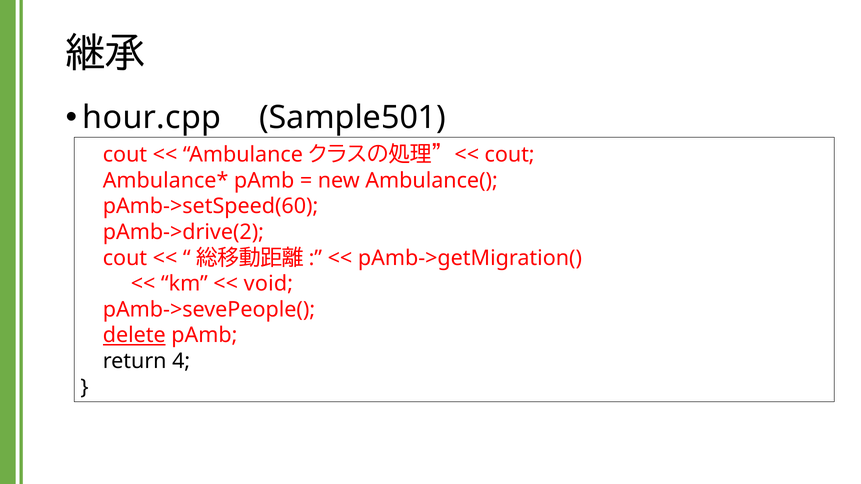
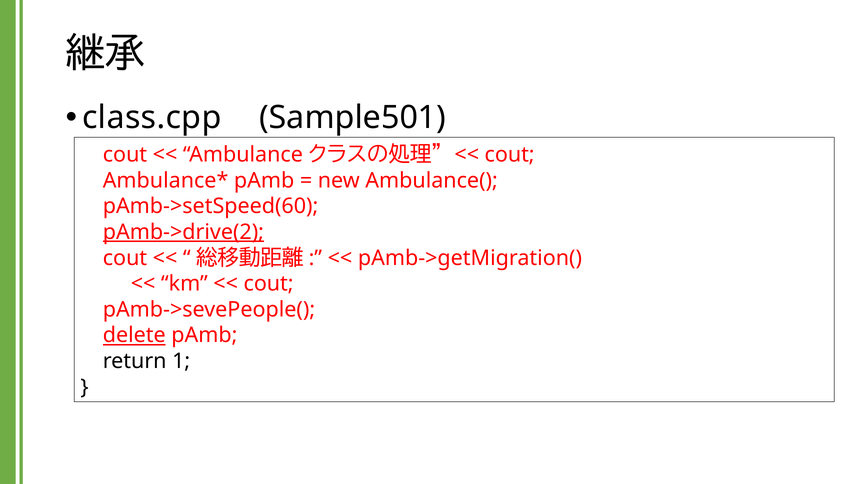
hour.cpp: hour.cpp -> class.cpp
pAmb->drive(2 underline: none -> present
void at (268, 284): void -> cout
4: 4 -> 1
